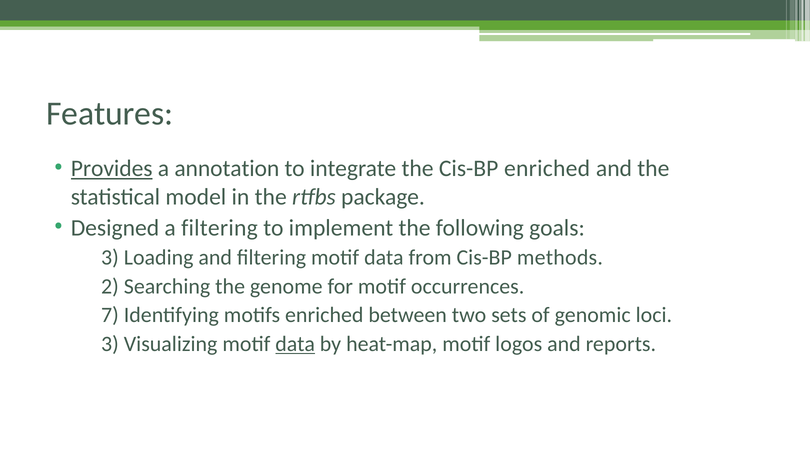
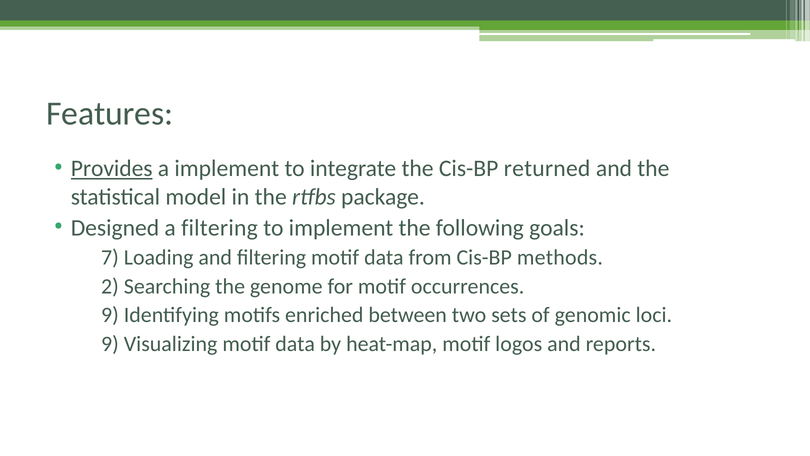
a annotation: annotation -> implement
Cis-BP enriched: enriched -> returned
3 at (110, 257): 3 -> 7
7 at (110, 315): 7 -> 9
3 at (110, 344): 3 -> 9
data at (295, 344) underline: present -> none
